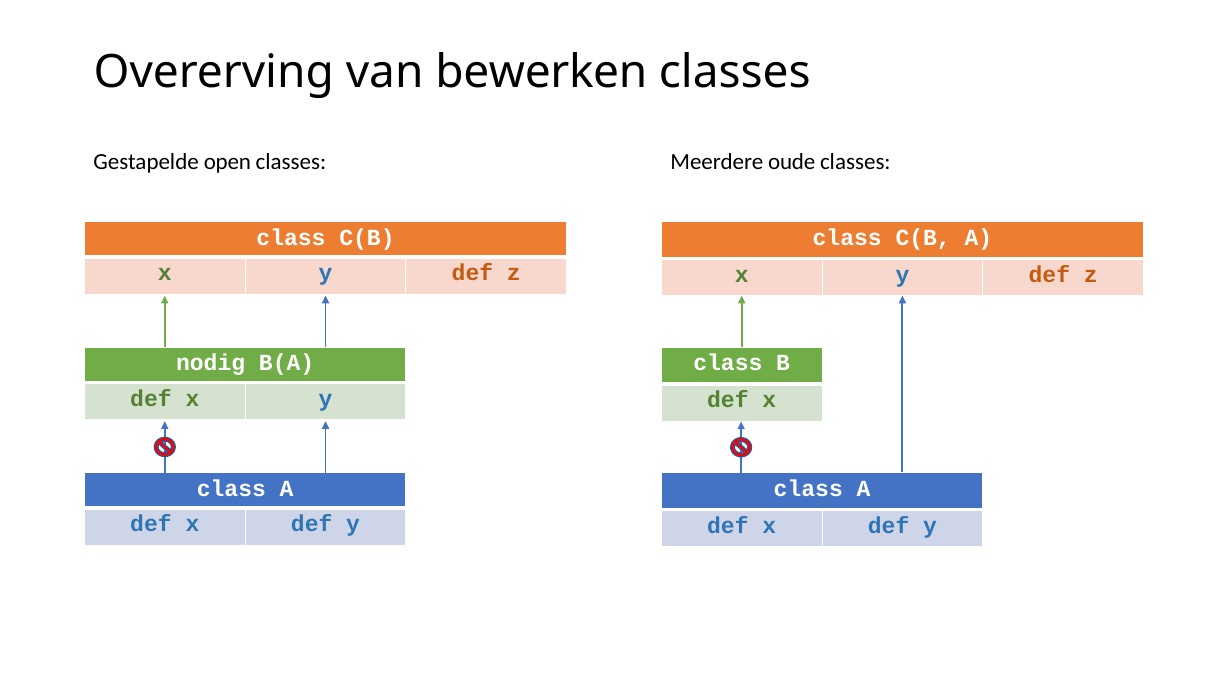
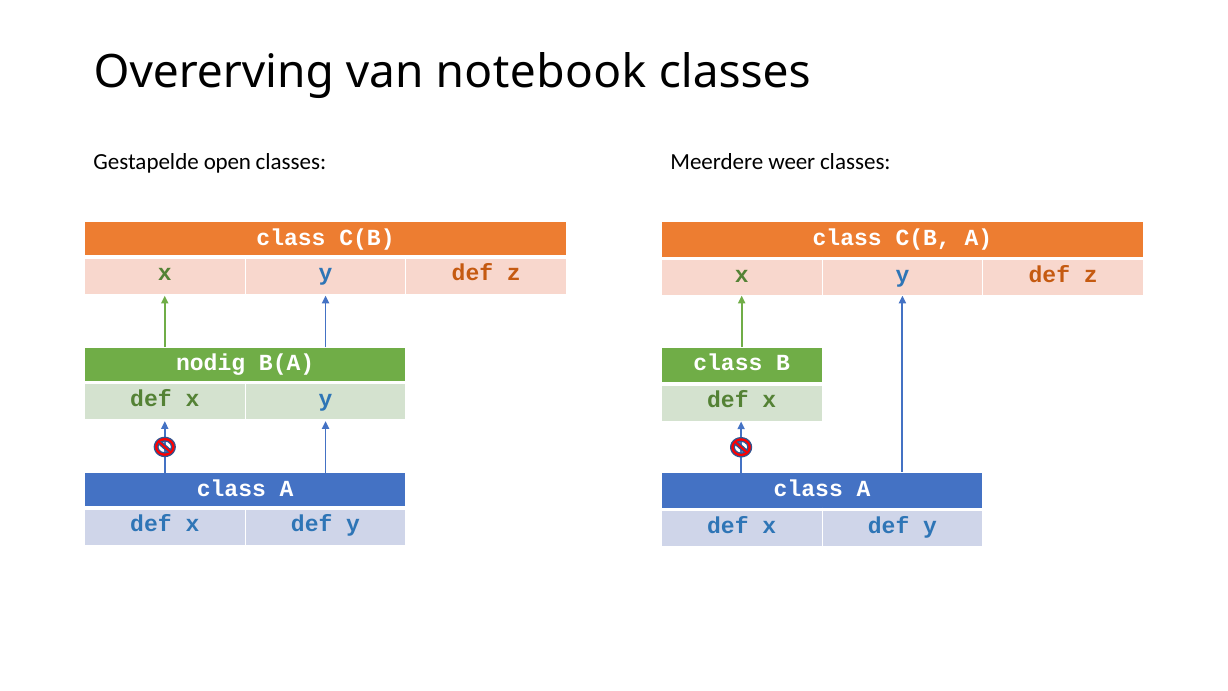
bewerken: bewerken -> notebook
oude: oude -> weer
